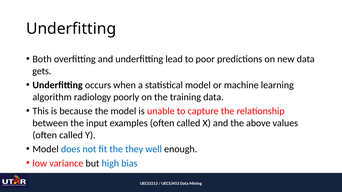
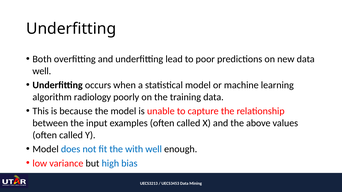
gets at (42, 71): gets -> well
they: they -> with
